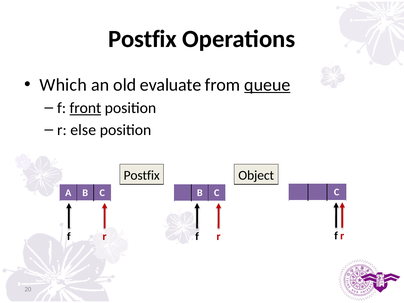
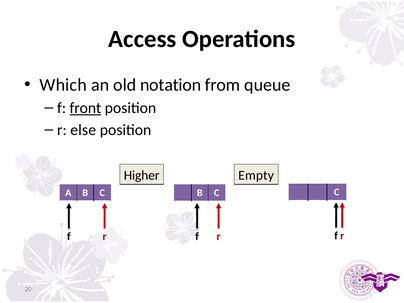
Postfix at (143, 39): Postfix -> Access
evaluate: evaluate -> notation
queue underline: present -> none
Postfix at (142, 175): Postfix -> Higher
Object: Object -> Empty
